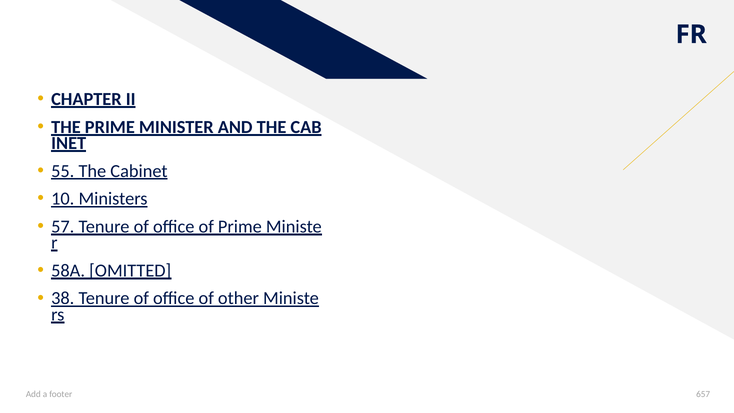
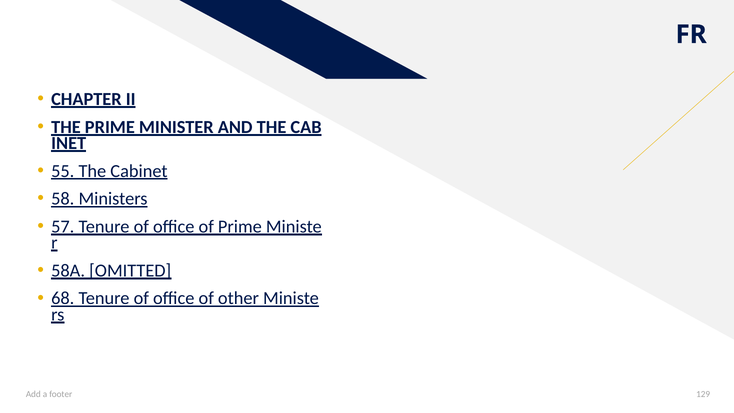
10: 10 -> 58
38: 38 -> 68
657: 657 -> 129
